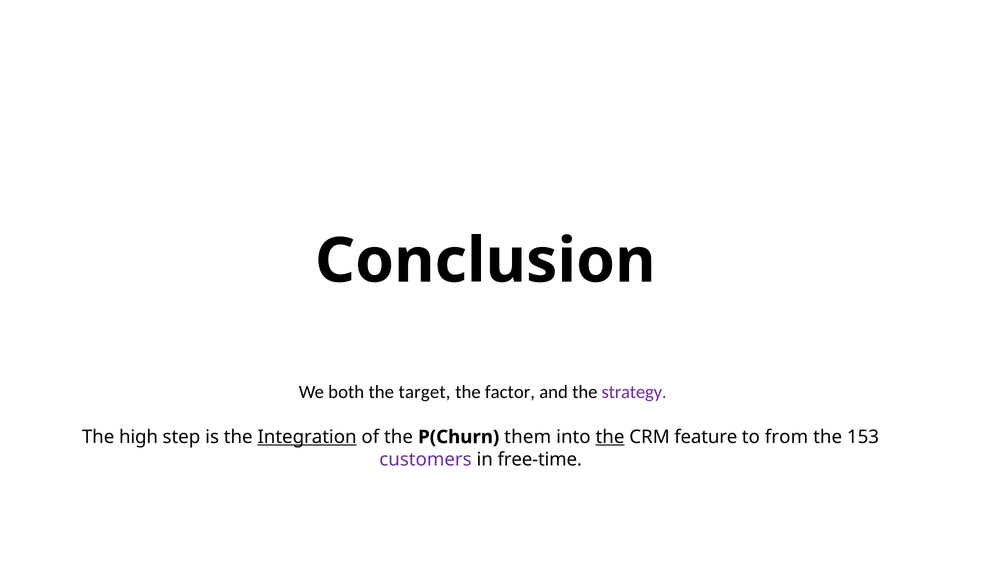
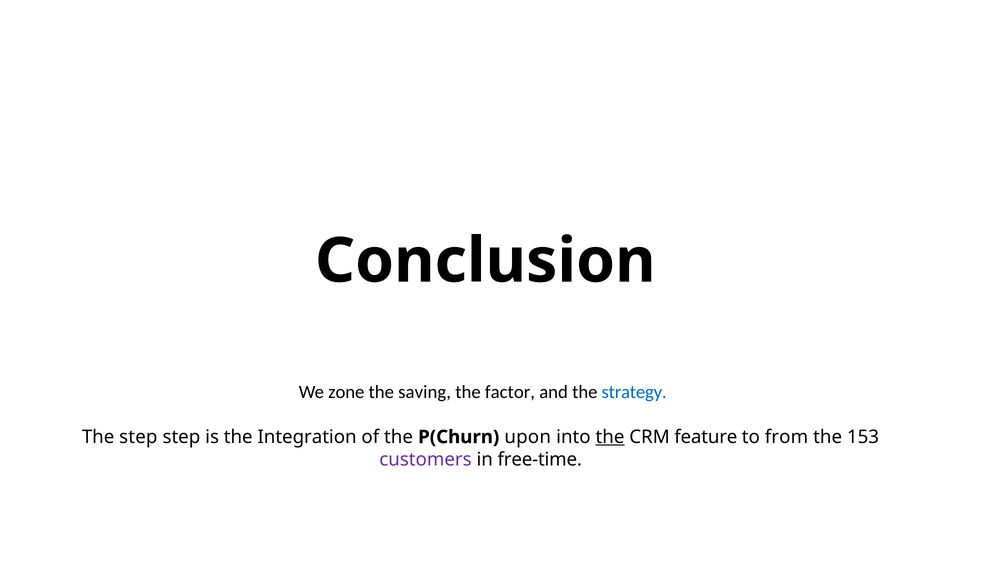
both: both -> zone
target: target -> saving
strategy colour: purple -> blue
The high: high -> step
Integration underline: present -> none
them: them -> upon
